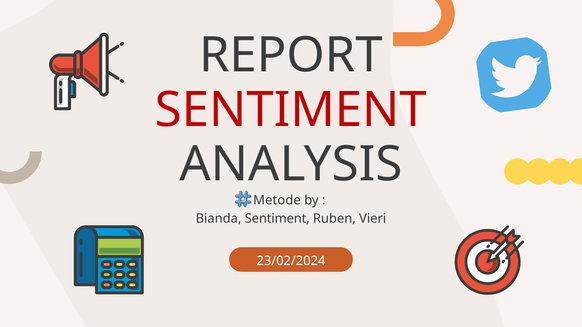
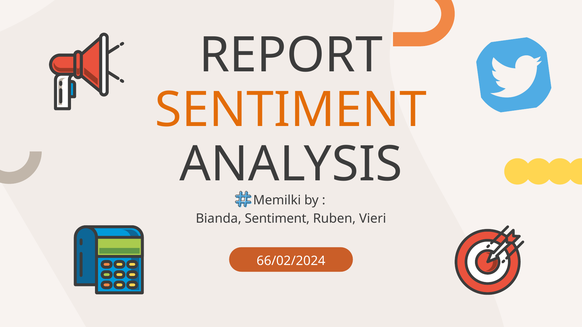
SENTIMENT at (291, 110) colour: red -> orange
Metode: Metode -> Memilki
23/02/2024: 23/02/2024 -> 66/02/2024
